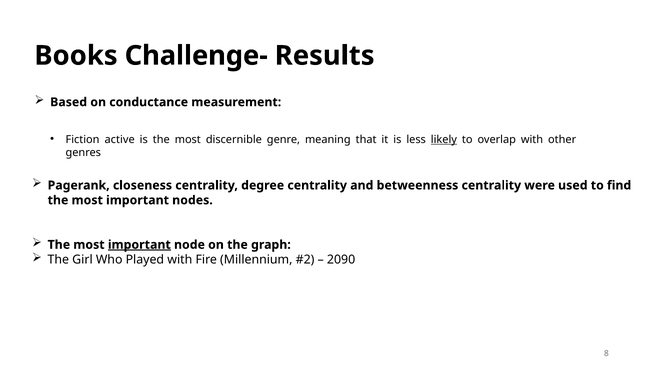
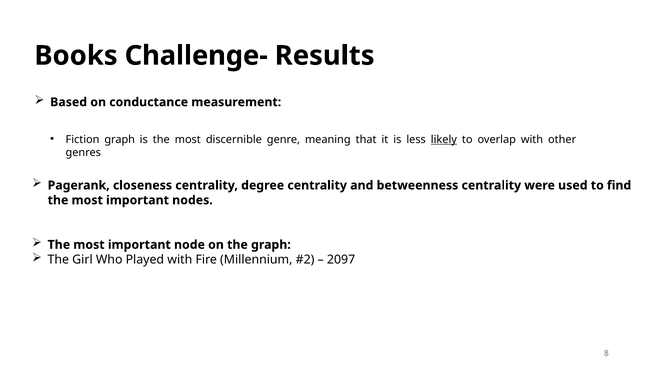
Fiction active: active -> graph
important at (139, 245) underline: present -> none
2090: 2090 -> 2097
